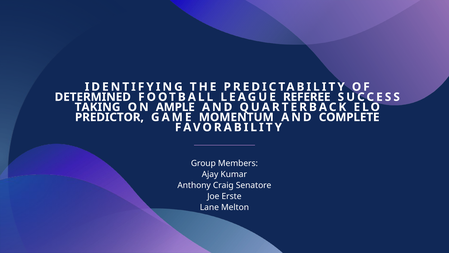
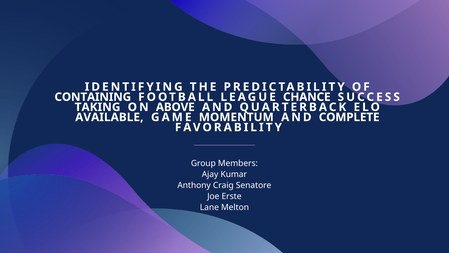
DETERMINED: DETERMINED -> CONTAINING
REFEREE: REFEREE -> CHANCE
AMPLE: AMPLE -> ABOVE
PREDICTOR: PREDICTOR -> AVAILABLE
